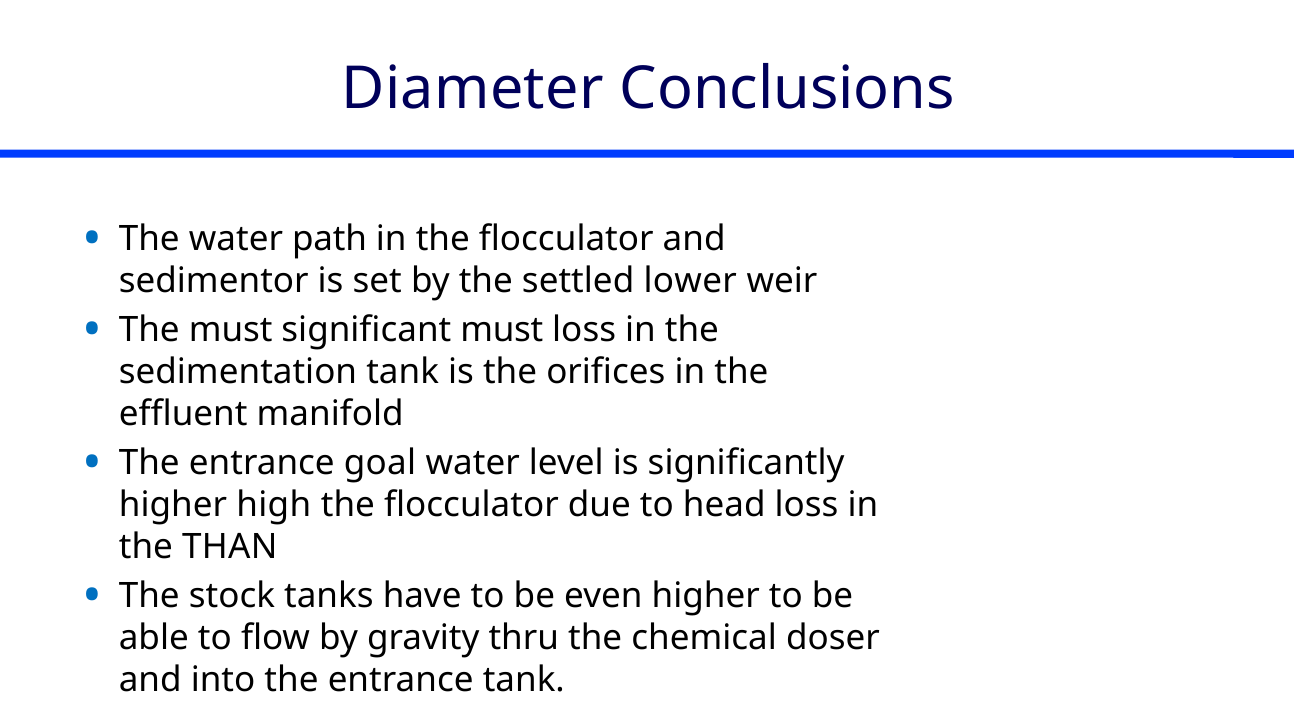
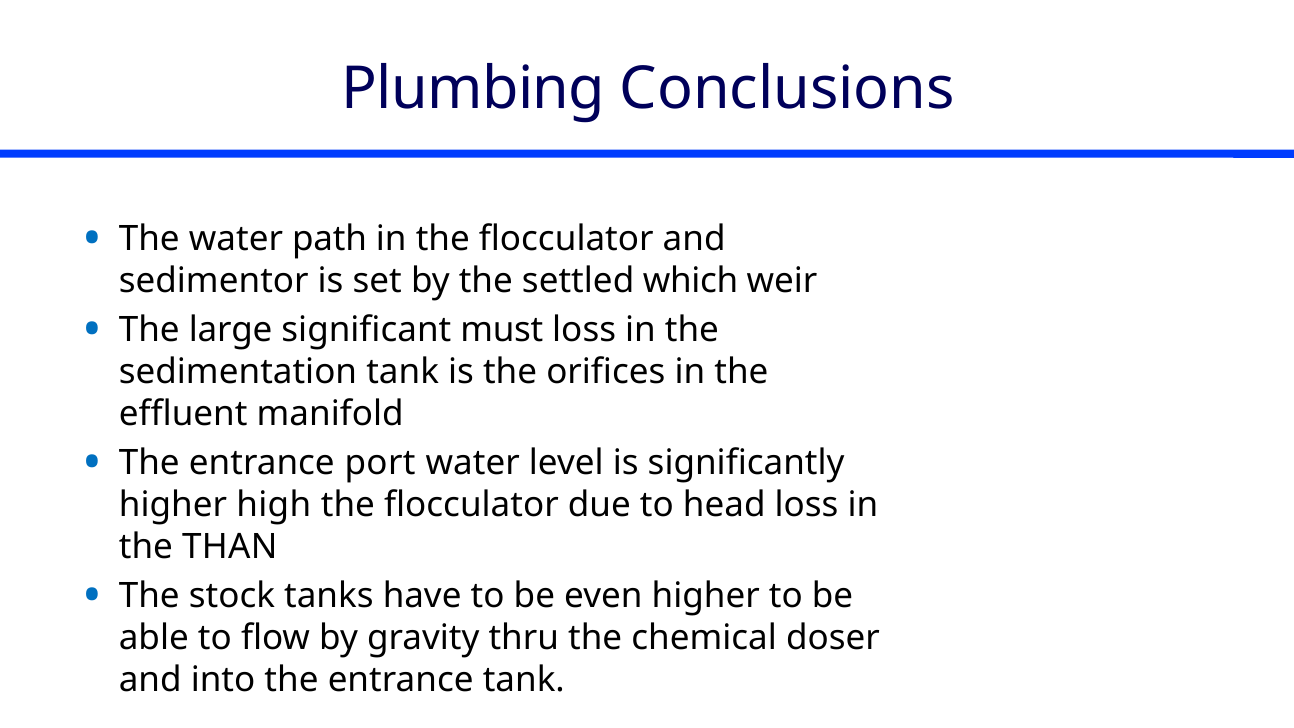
Diameter: Diameter -> Plumbing
lower: lower -> which
The must: must -> large
goal: goal -> port
